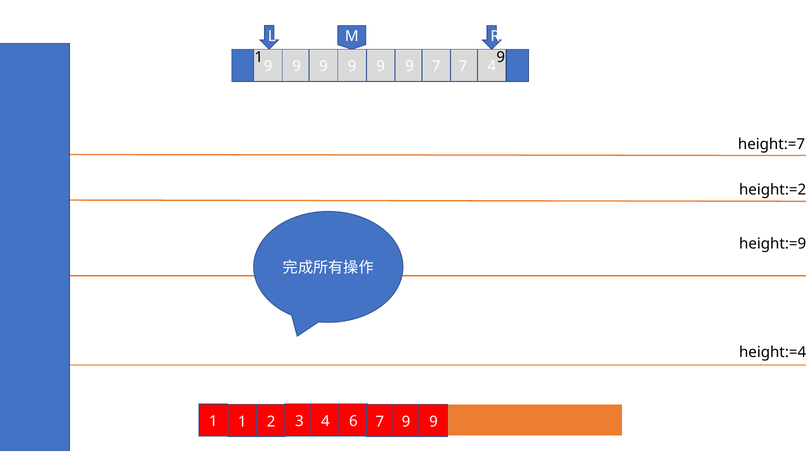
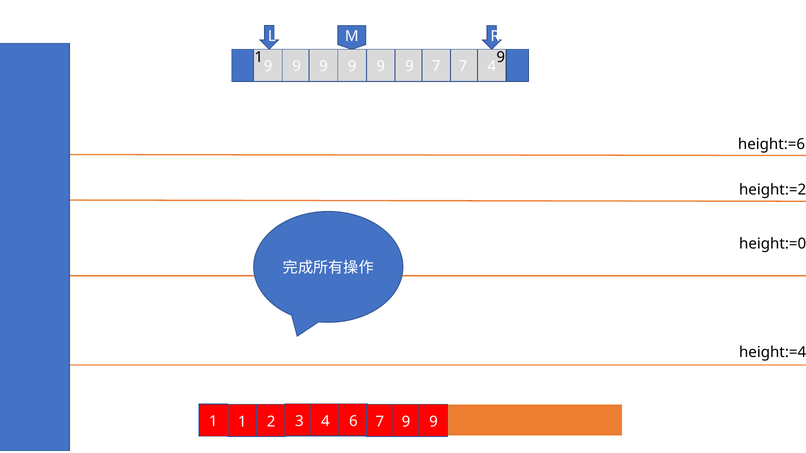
height:=7: height:=7 -> height:=6
height:=9: height:=9 -> height:=0
